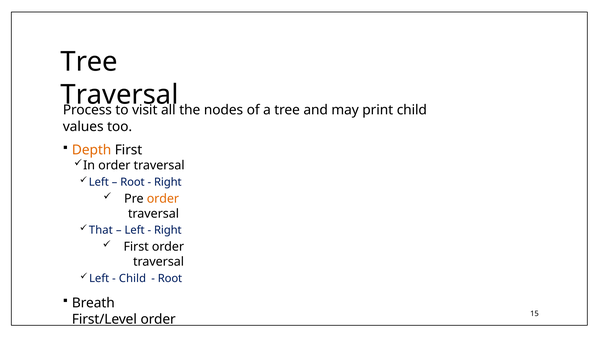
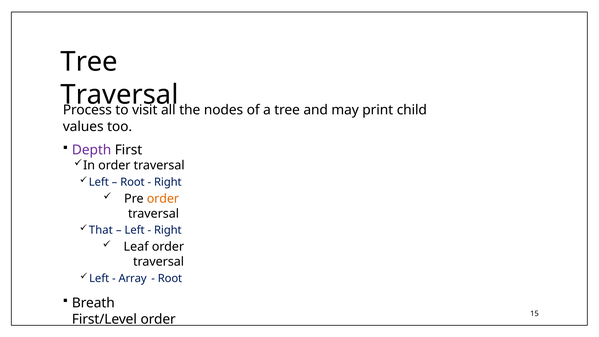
Depth colour: orange -> purple
First at (136, 247): First -> Leaf
Child at (132, 278): Child -> Array
